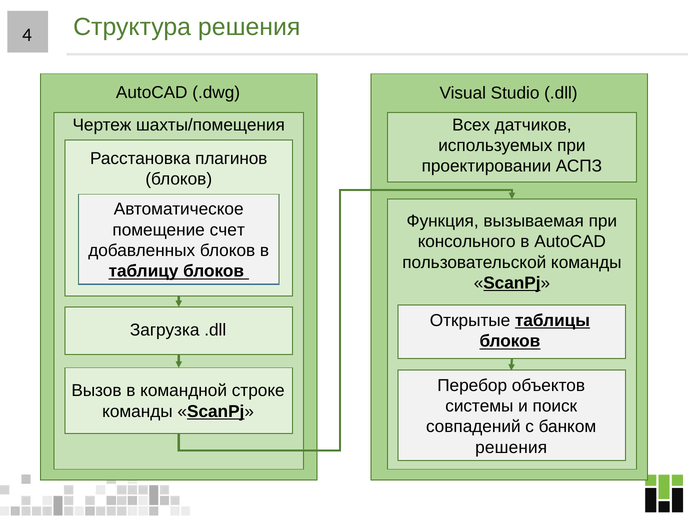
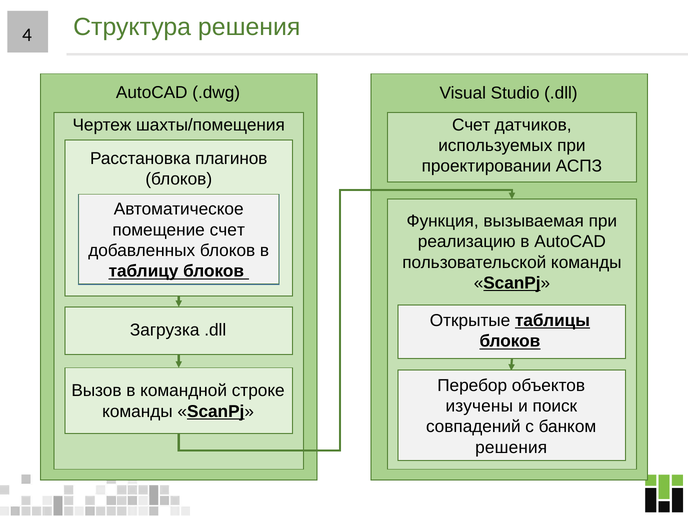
Всех at (471, 125): Всех -> Счет
консольного: консольного -> реализацию
системы: системы -> изучены
